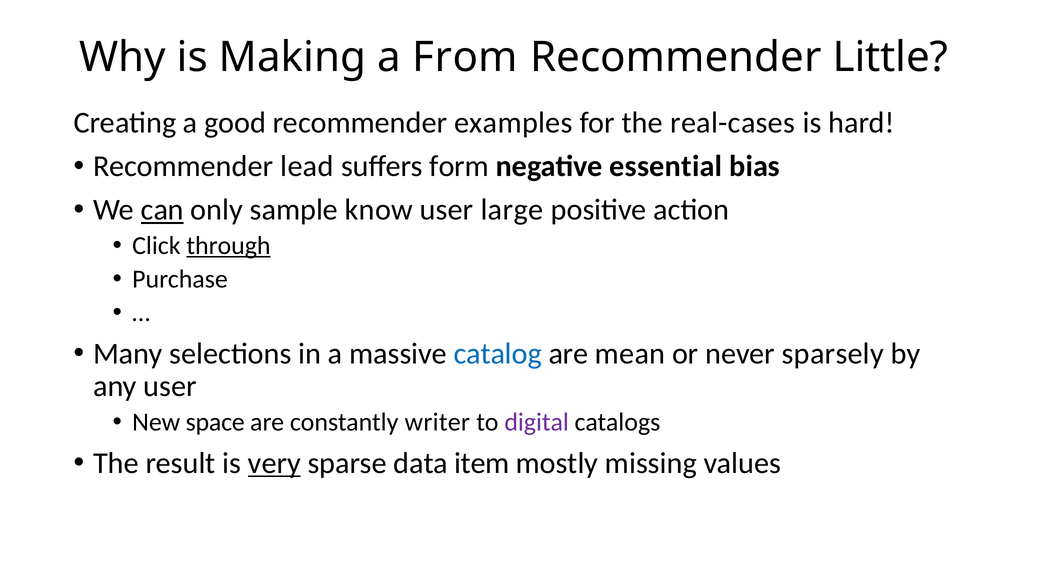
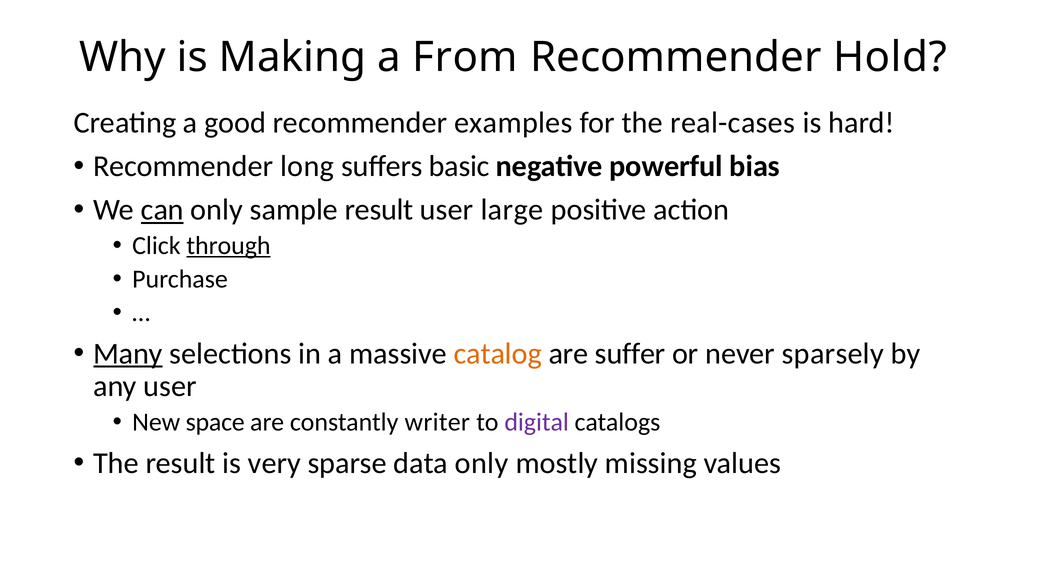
Little: Little -> Hold
lead: lead -> long
form: form -> basic
essential: essential -> powerful
sample know: know -> result
Many underline: none -> present
catalog colour: blue -> orange
mean: mean -> suffer
very underline: present -> none
data item: item -> only
